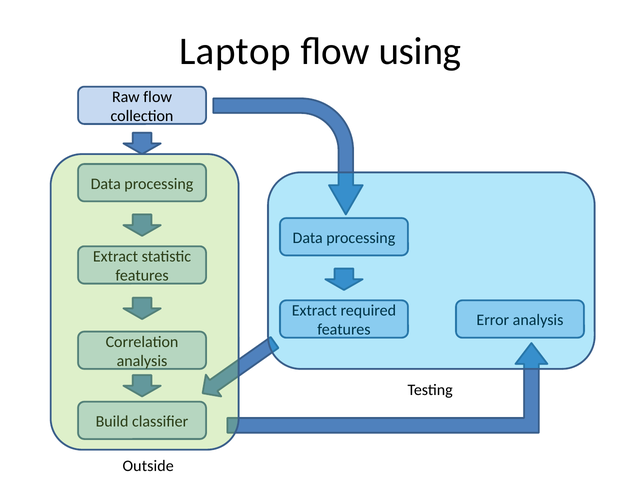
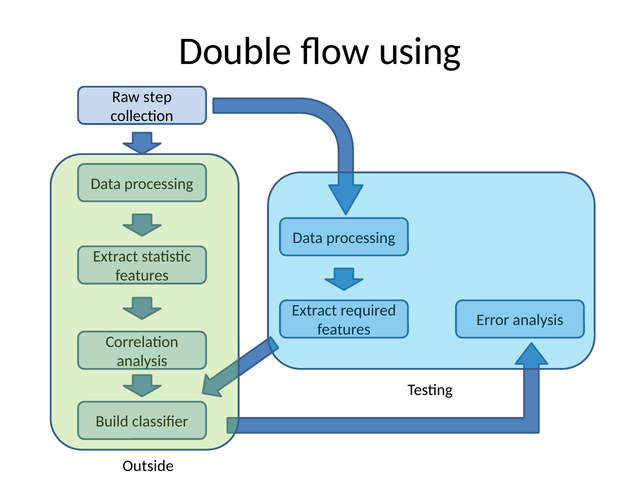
Laptop: Laptop -> Double
Raw flow: flow -> step
